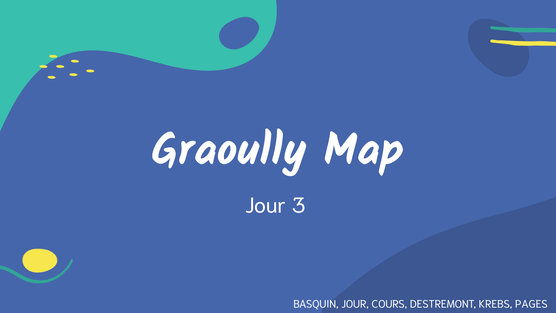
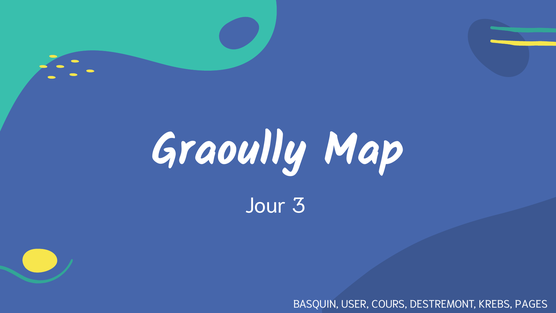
BASQUIN JOUR: JOUR -> USER
